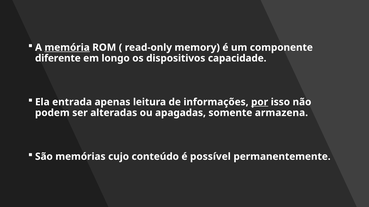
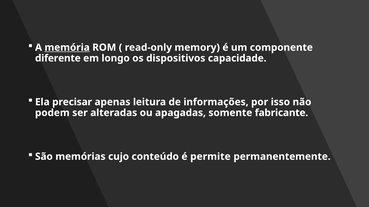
entrada: entrada -> precisar
por underline: present -> none
armazena: armazena -> fabricante
possível: possível -> permite
